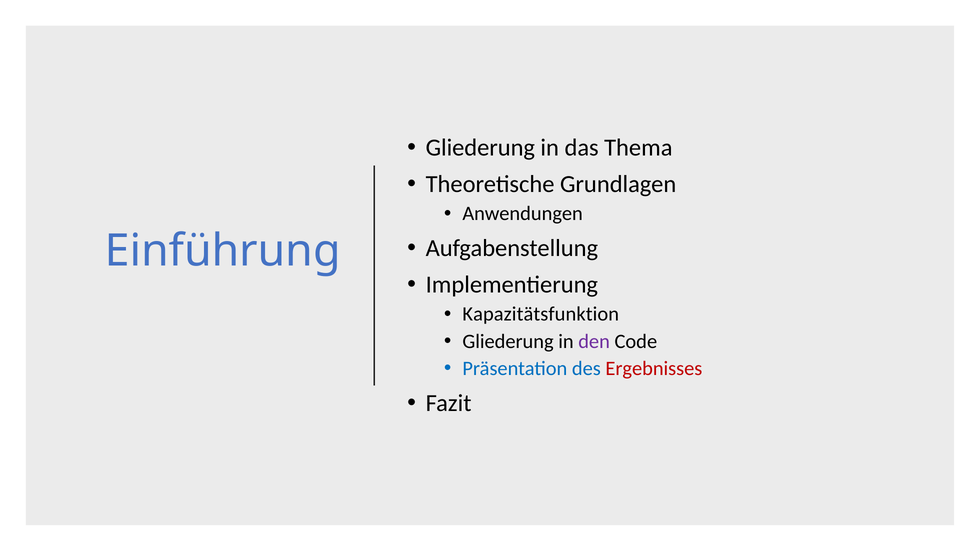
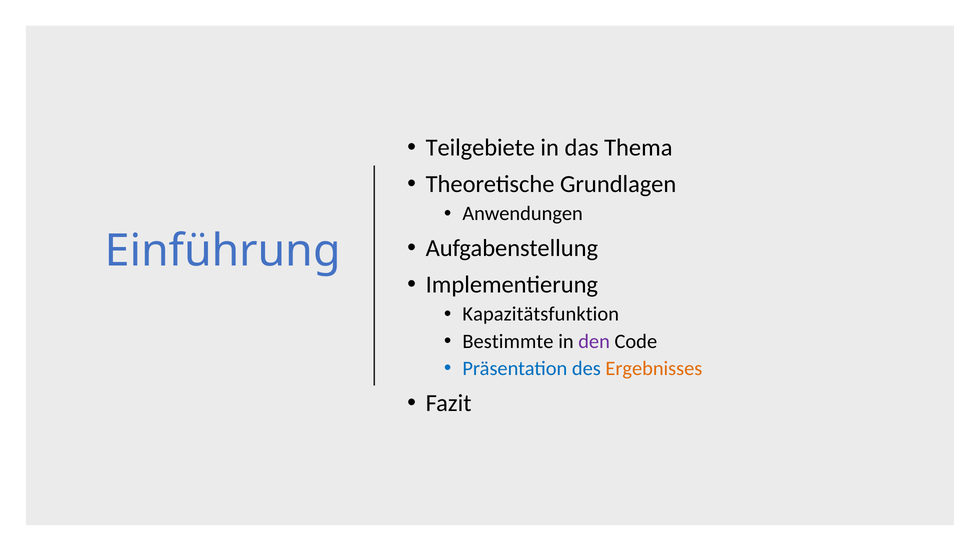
Gliederung at (480, 148): Gliederung -> Teilgebiete
Gliederung at (508, 342): Gliederung -> Bestimmte
Ergebnisses colour: red -> orange
